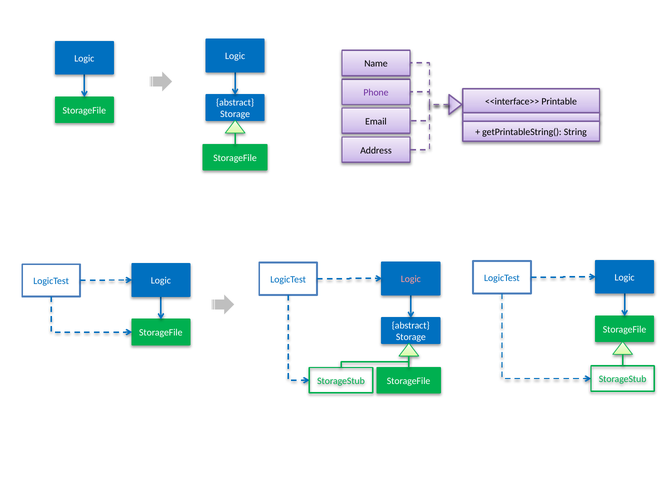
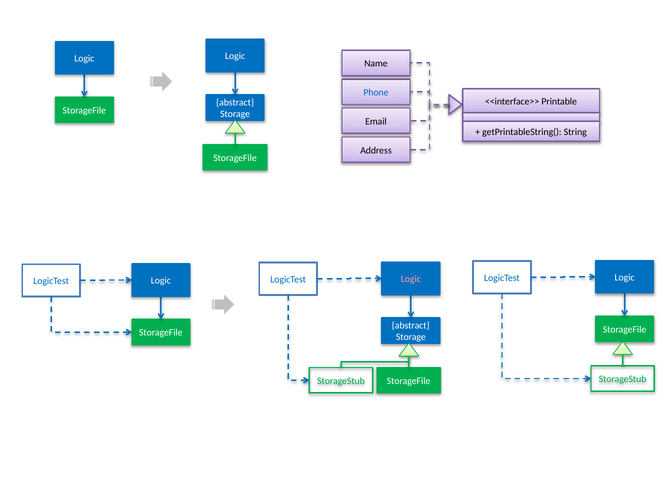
Phone colour: purple -> blue
